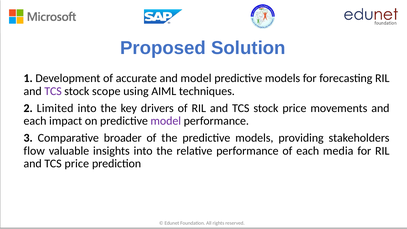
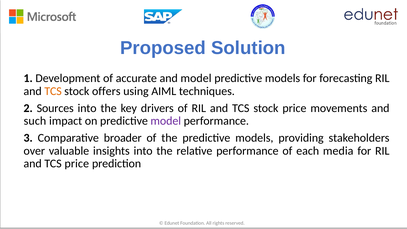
TCS at (53, 91) colour: purple -> orange
scope: scope -> offers
Limited: Limited -> Sources
each at (35, 121): each -> such
flow: flow -> over
